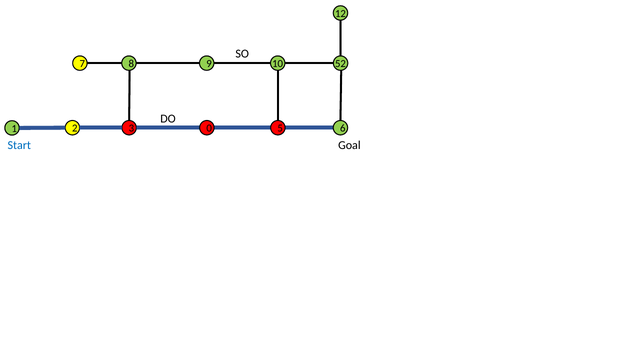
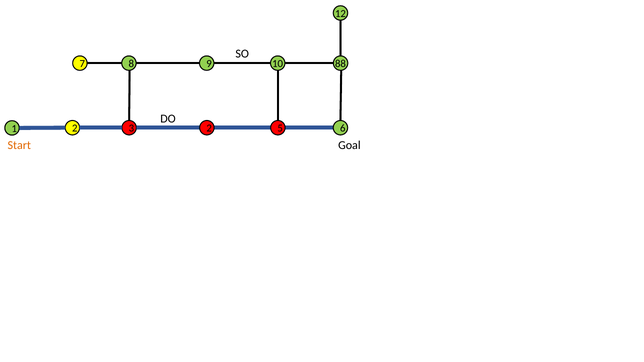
52: 52 -> 88
3 0: 0 -> 2
Start colour: blue -> orange
